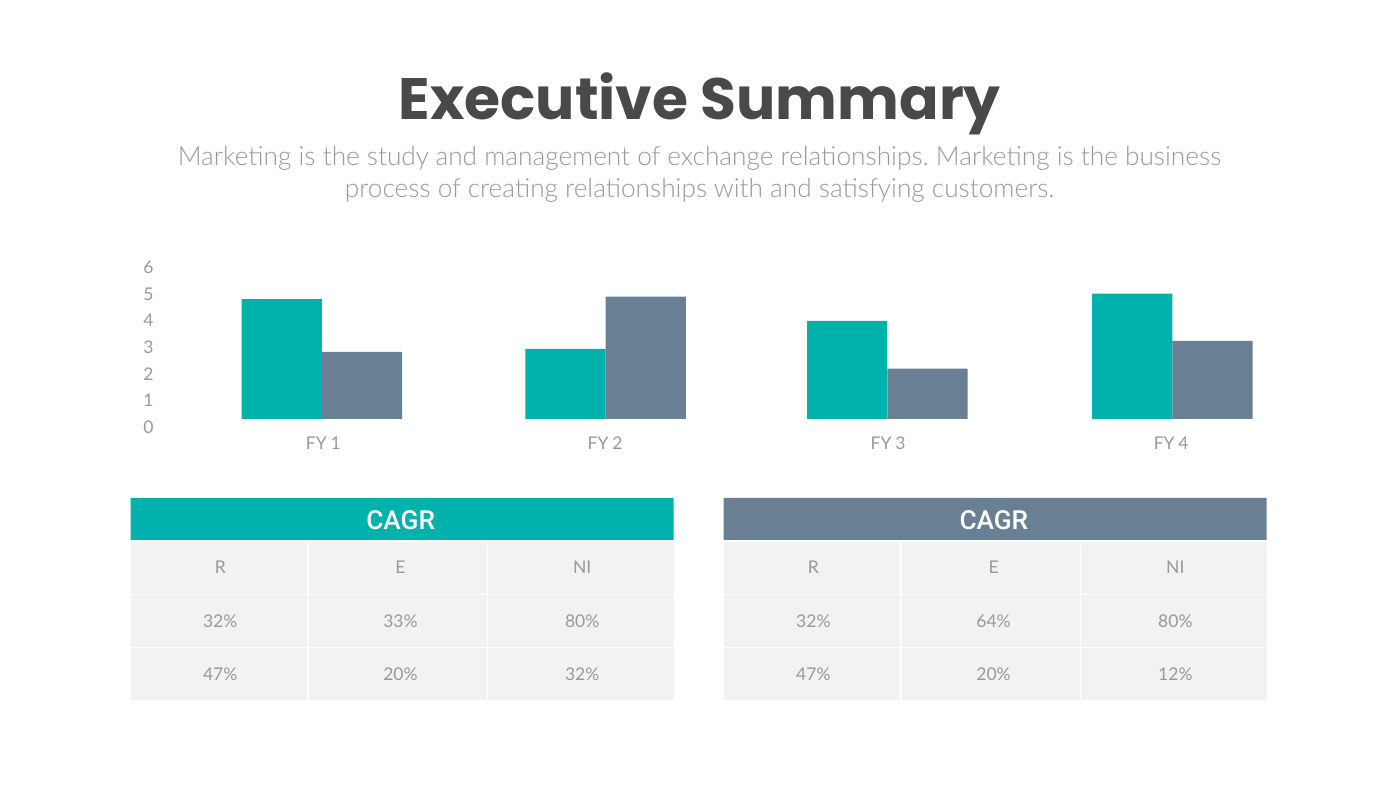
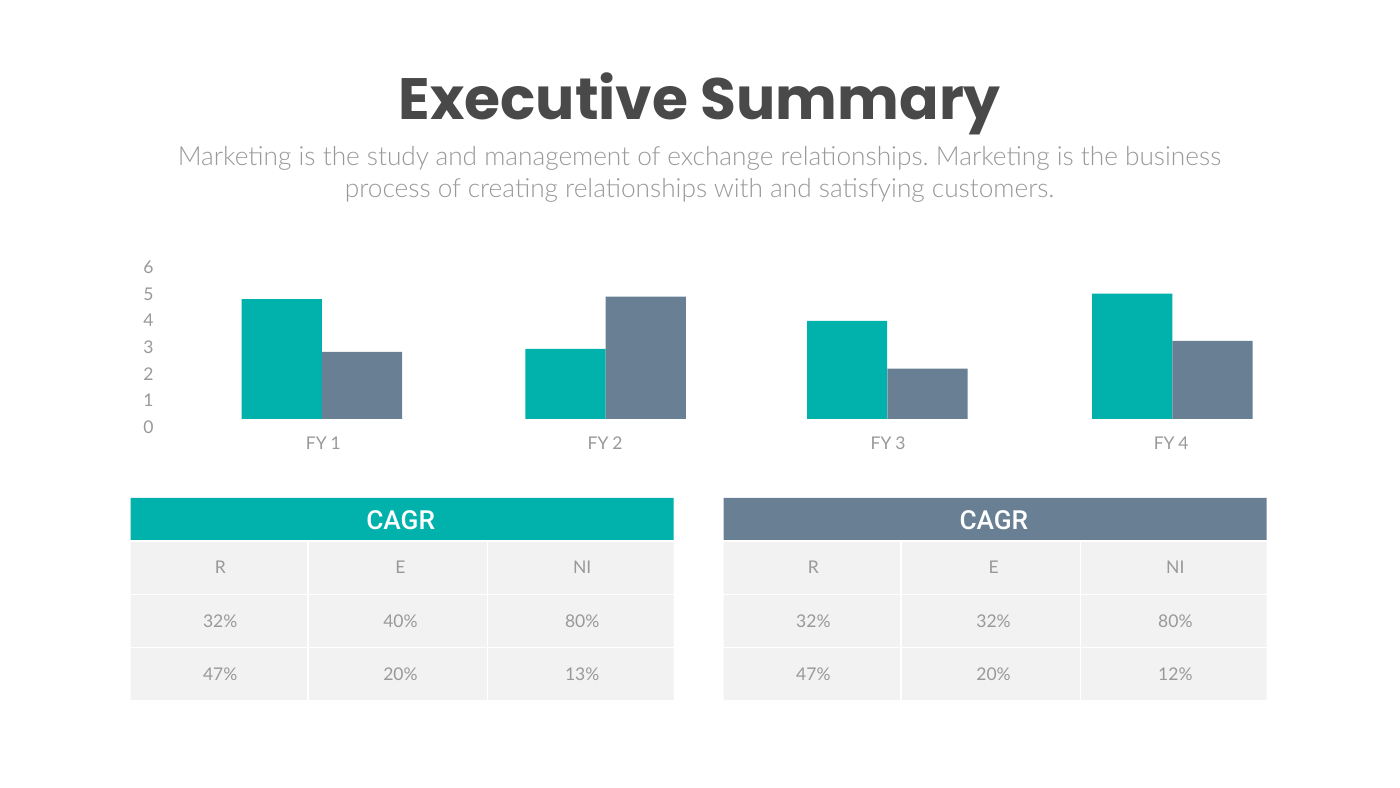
33%: 33% -> 40%
32% 64%: 64% -> 32%
20% 32%: 32% -> 13%
